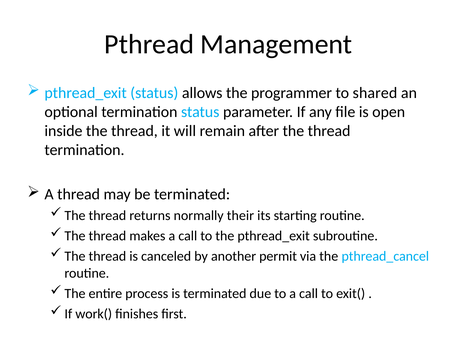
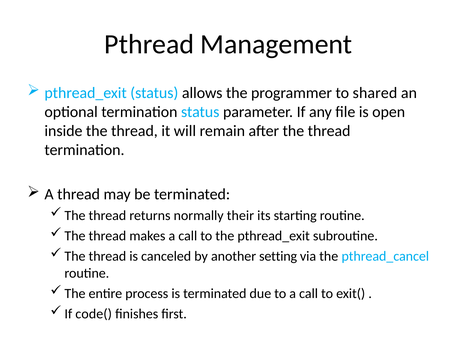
permit: permit -> setting
work(: work( -> code(
